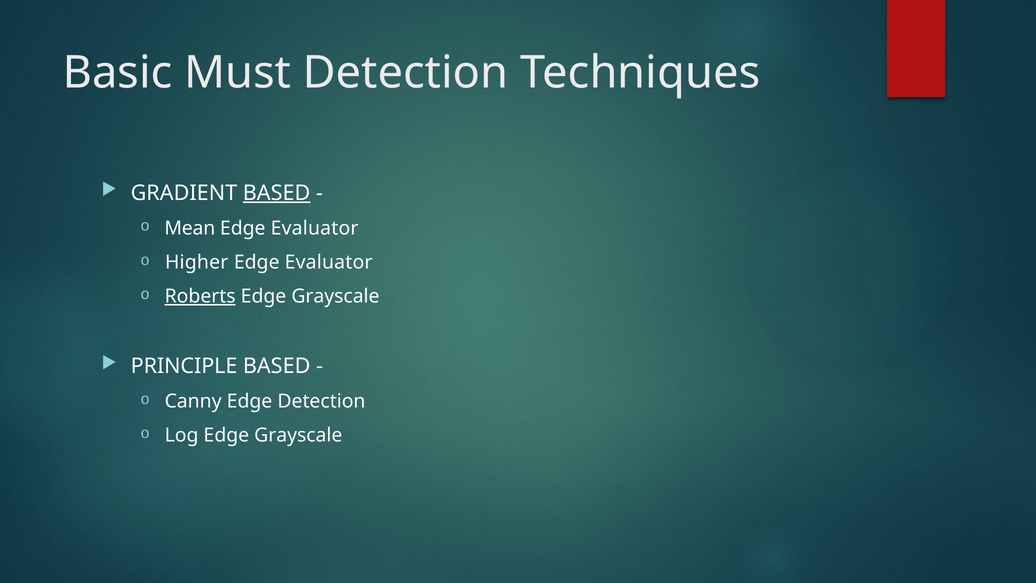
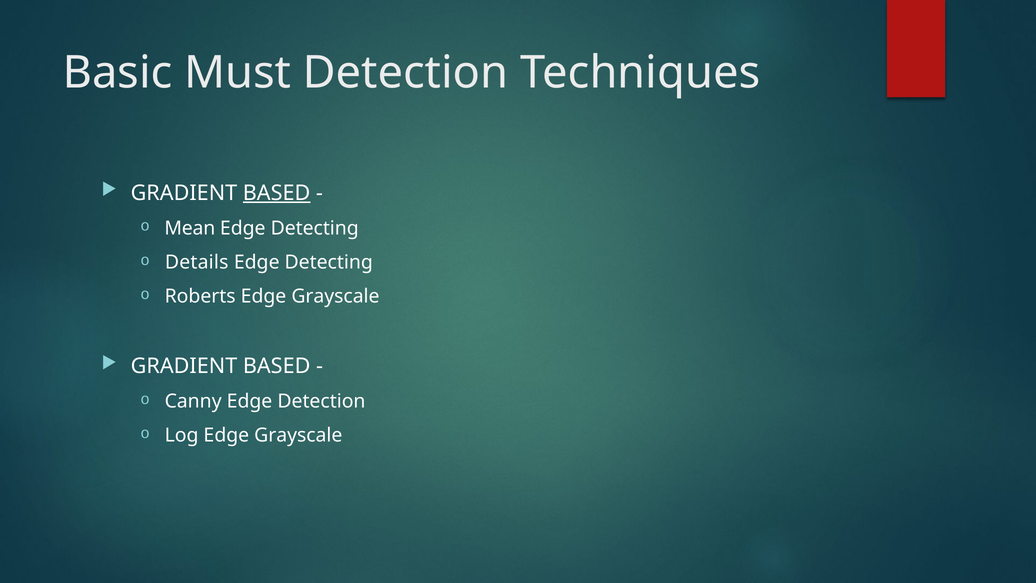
Evaluator at (315, 228): Evaluator -> Detecting
Higher: Higher -> Details
Evaluator at (329, 262): Evaluator -> Detecting
Roberts underline: present -> none
PRINCIPLE at (184, 366): PRINCIPLE -> GRADIENT
